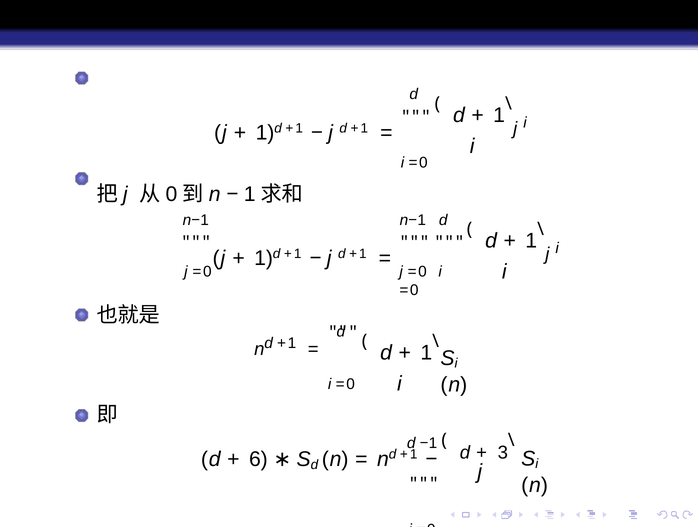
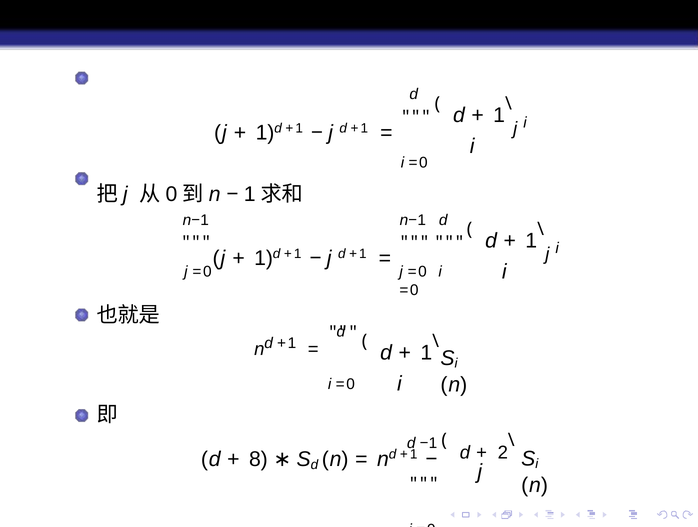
3: 3 -> 2
6: 6 -> 8
